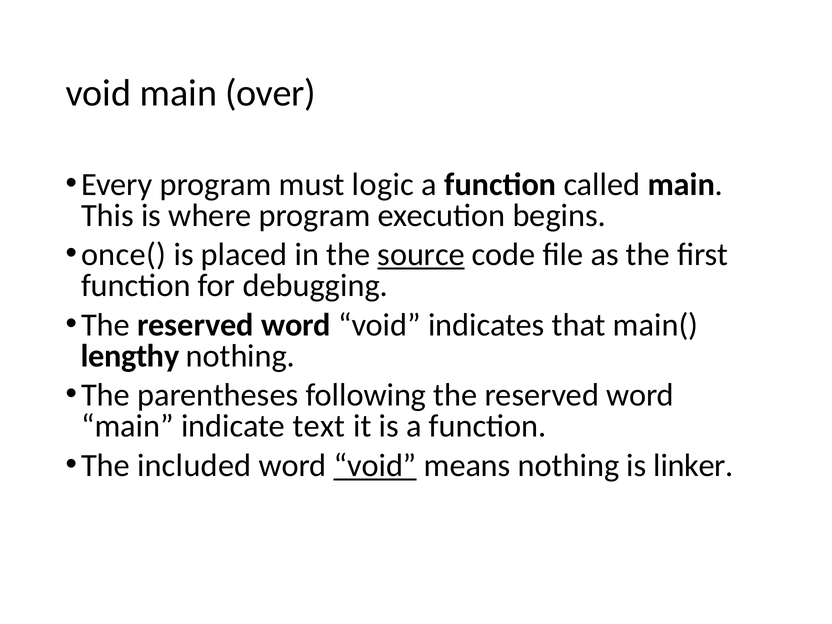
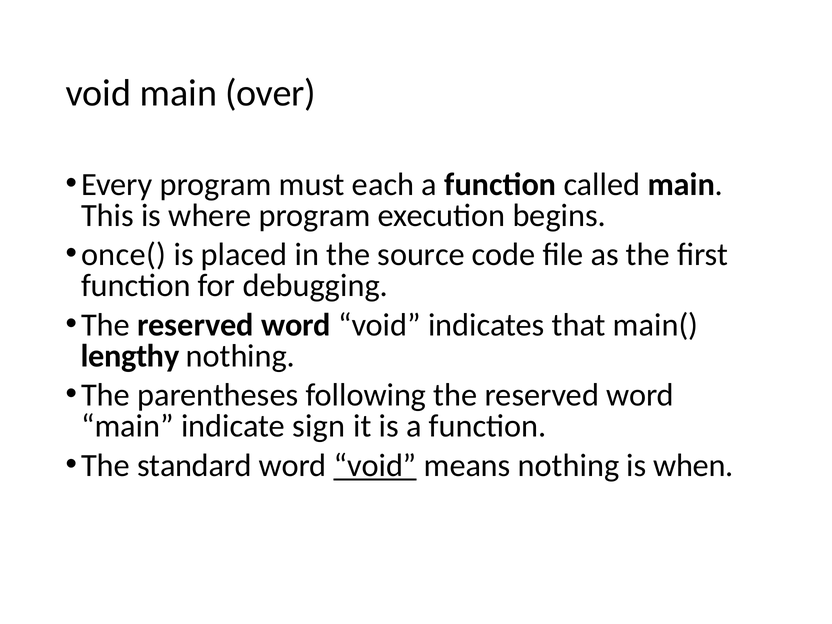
logic: logic -> each
source underline: present -> none
text: text -> sign
included: included -> standard
linker: linker -> when
